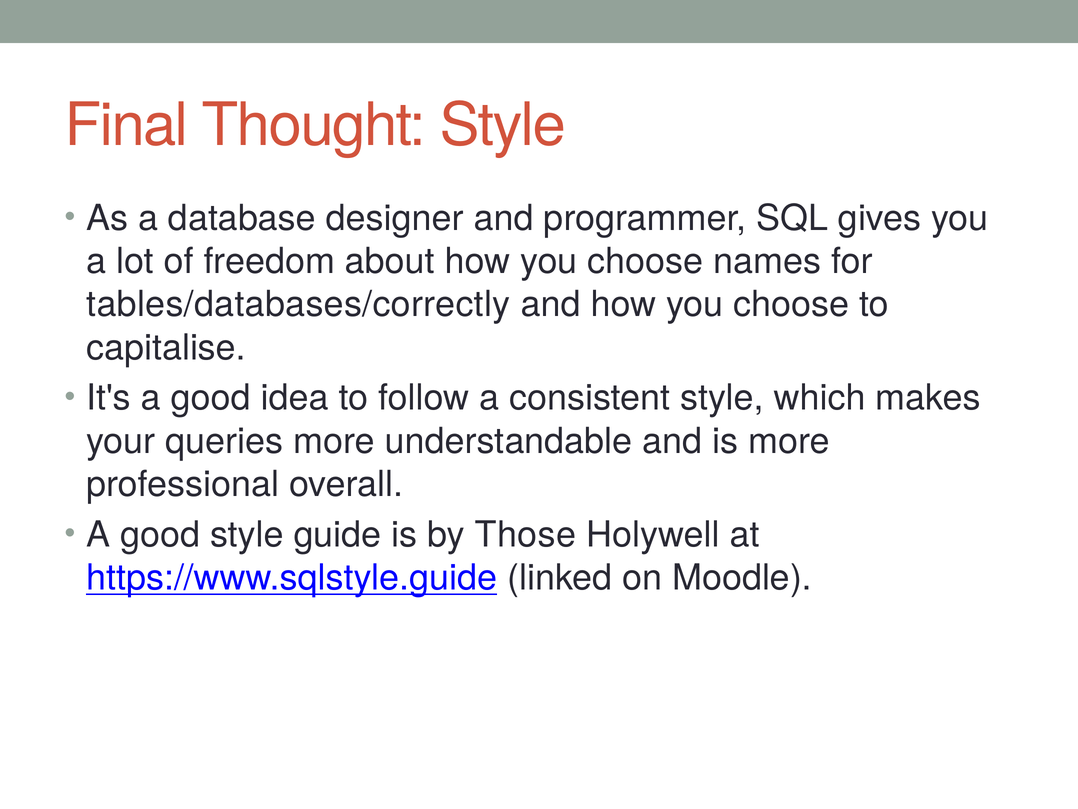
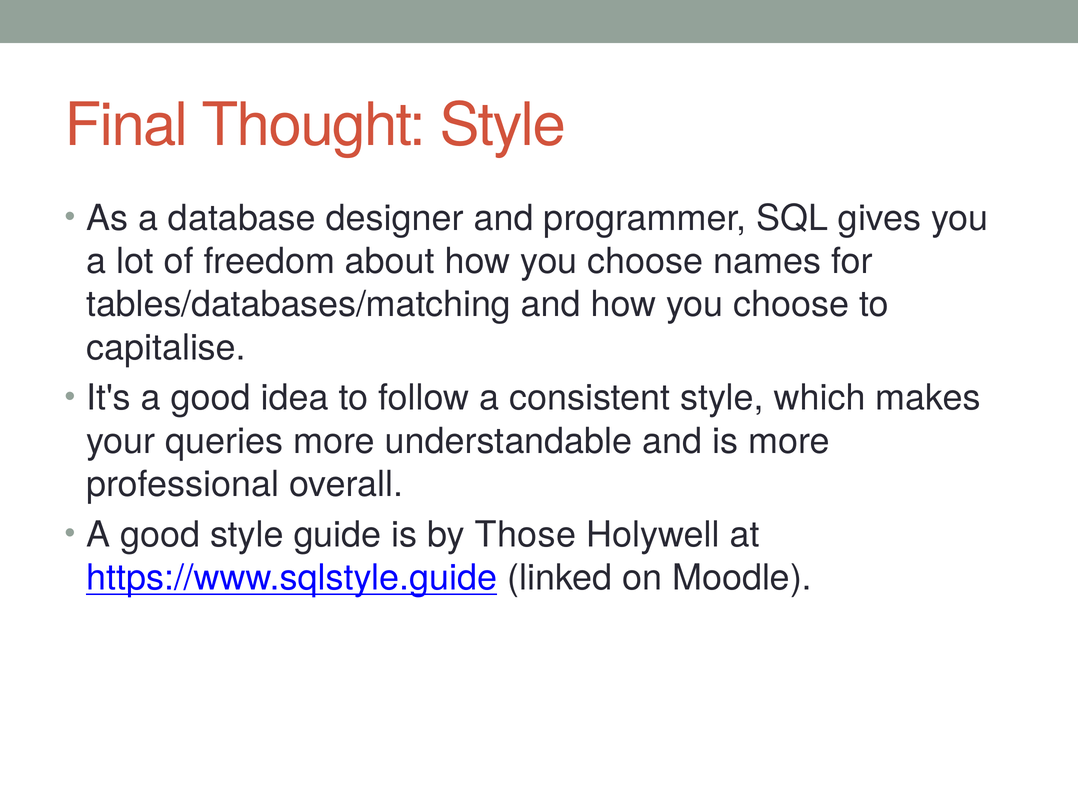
tables/databases/correctly: tables/databases/correctly -> tables/databases/matching
